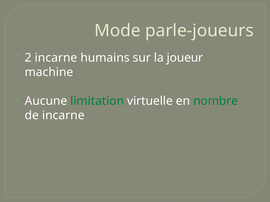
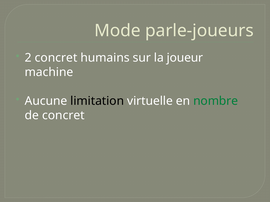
2 incarne: incarne -> concret
limitation colour: green -> black
de incarne: incarne -> concret
